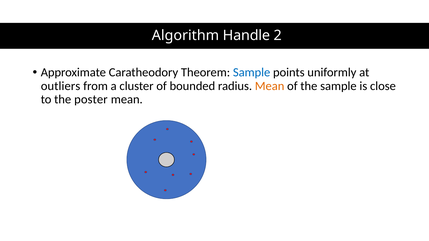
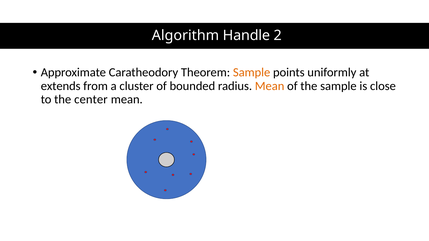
Sample at (252, 73) colour: blue -> orange
outliers: outliers -> extends
poster: poster -> center
